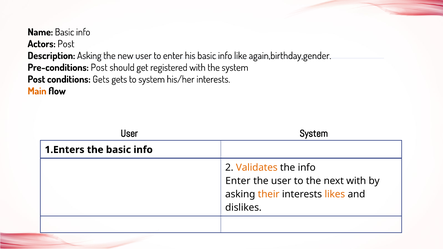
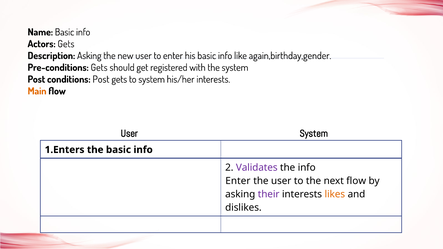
Actors Post: Post -> Gets
Pre-conditions Post: Post -> Gets
conditions Gets: Gets -> Post
Validates colour: orange -> purple
next with: with -> flow
their colour: orange -> purple
